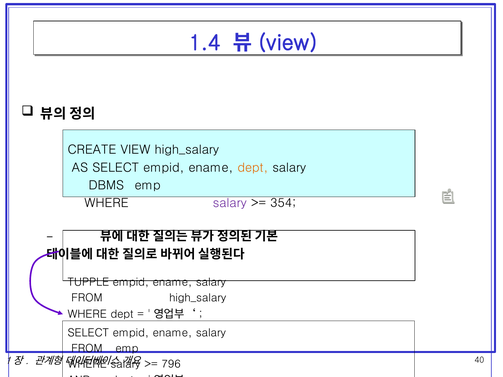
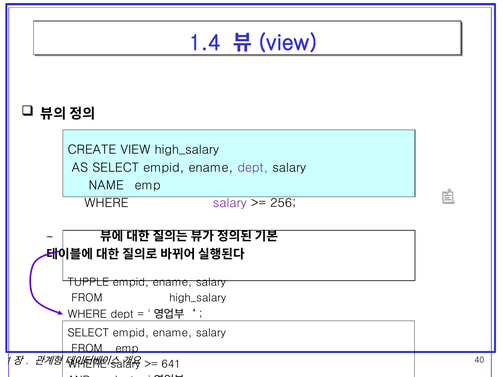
dept at (253, 168) colour: orange -> purple
DBMS: DBMS -> NAME
354: 354 -> 256
796: 796 -> 641
